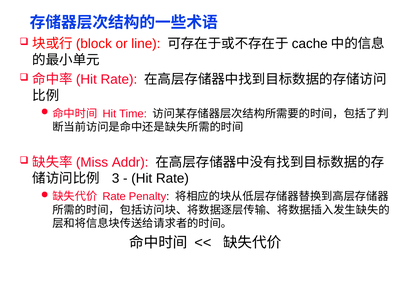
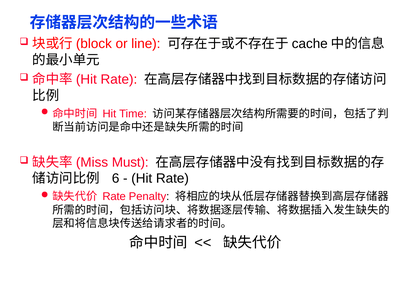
Addr: Addr -> Must
3: 3 -> 6
